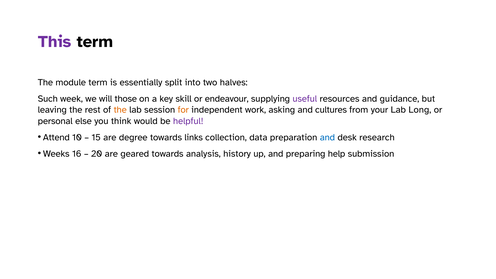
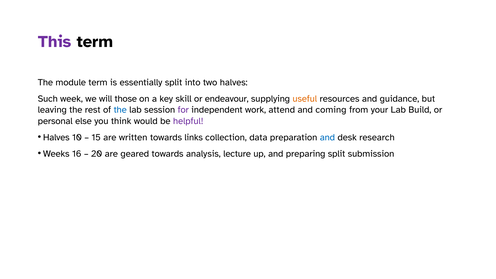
useful colour: purple -> orange
the at (120, 110) colour: orange -> blue
for colour: orange -> purple
asking: asking -> attend
cultures: cultures -> coming
Long: Long -> Build
Attend at (56, 137): Attend -> Halves
degree: degree -> written
history: history -> lecture
preparing help: help -> split
